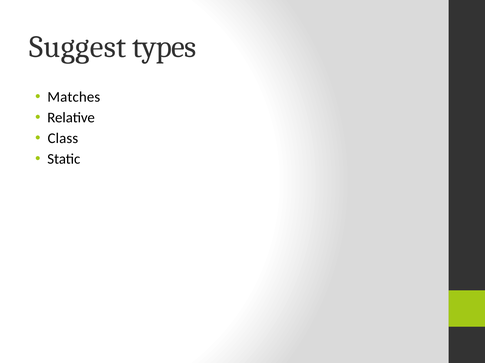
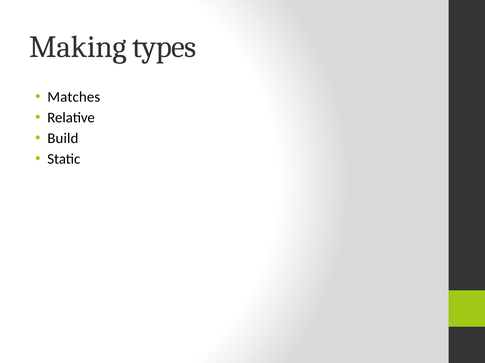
Suggest: Suggest -> Making
Class: Class -> Build
